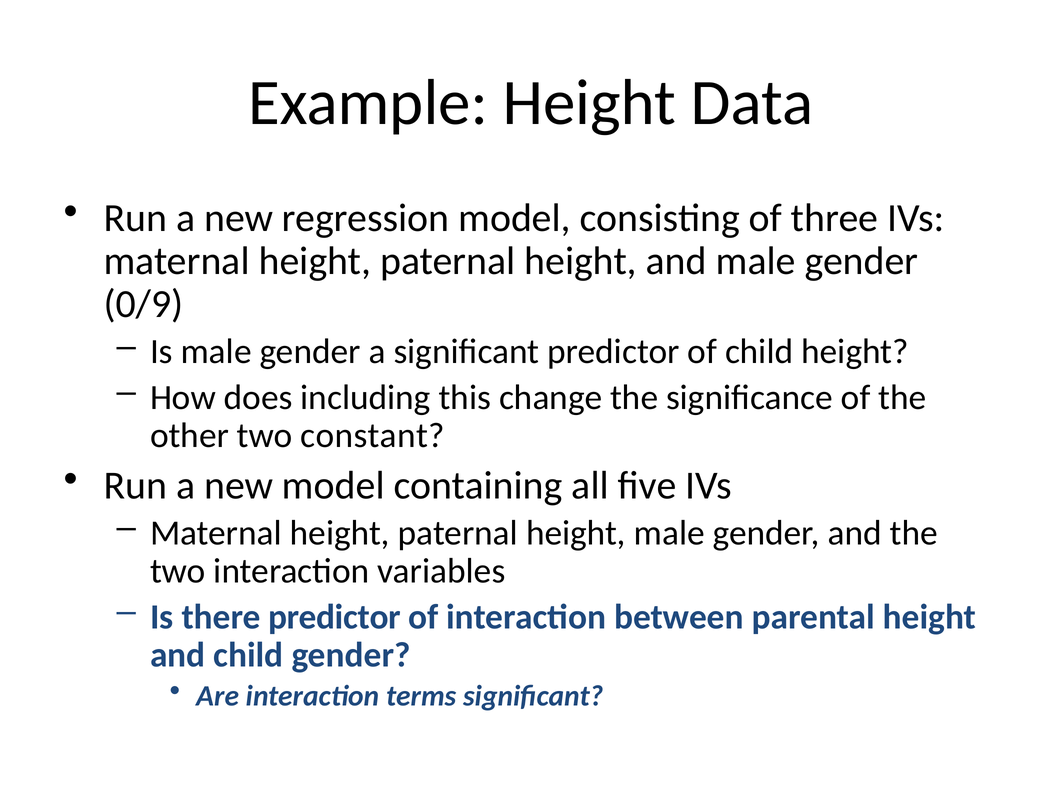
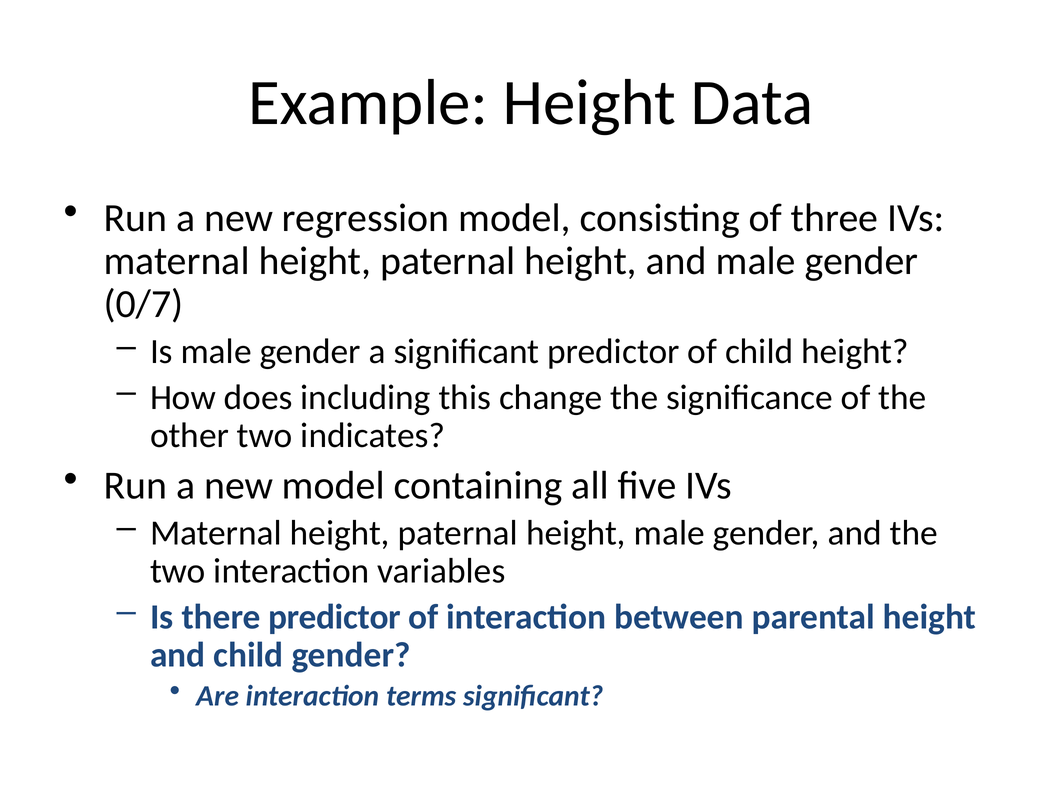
0/9: 0/9 -> 0/7
constant: constant -> indicates
